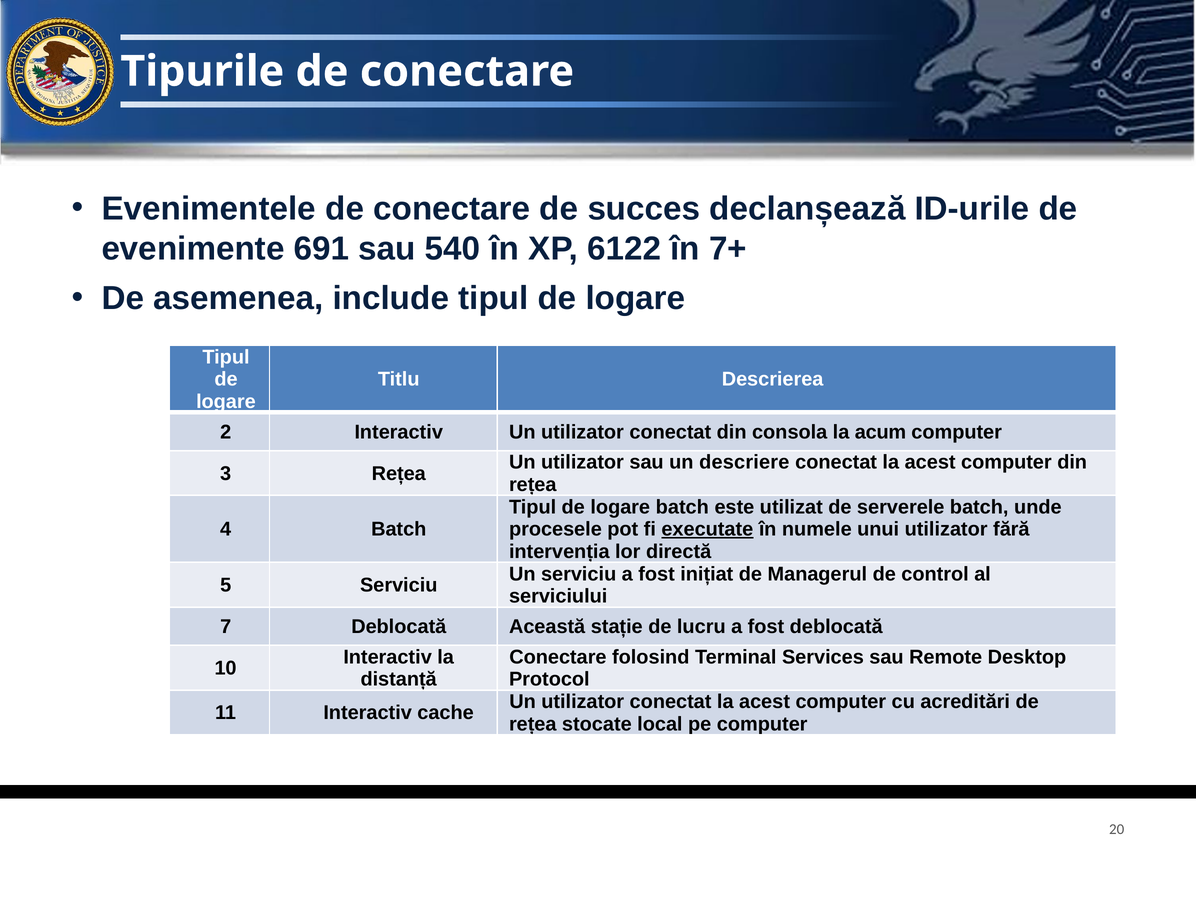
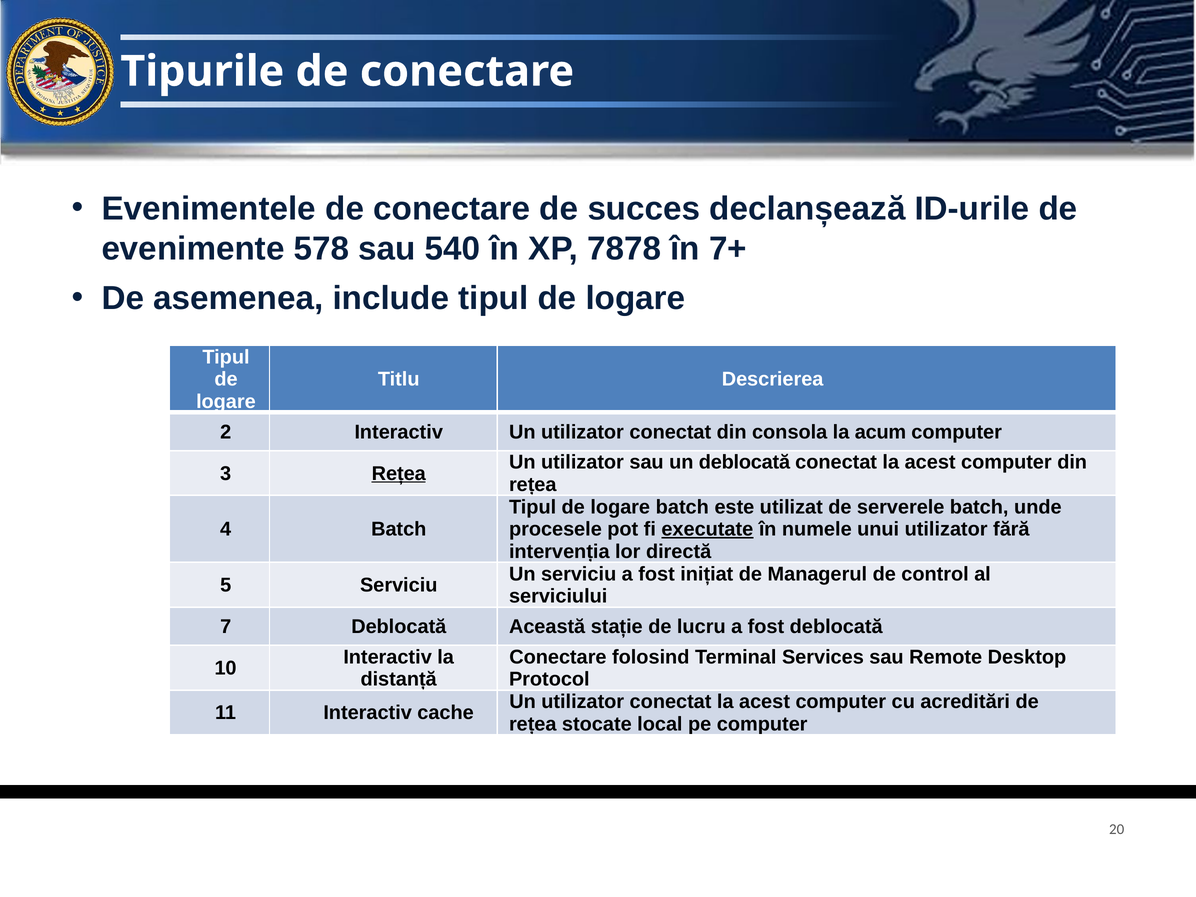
691: 691 -> 578
6122: 6122 -> 7878
un descriere: descriere -> deblocată
Rețea at (399, 473) underline: none -> present
